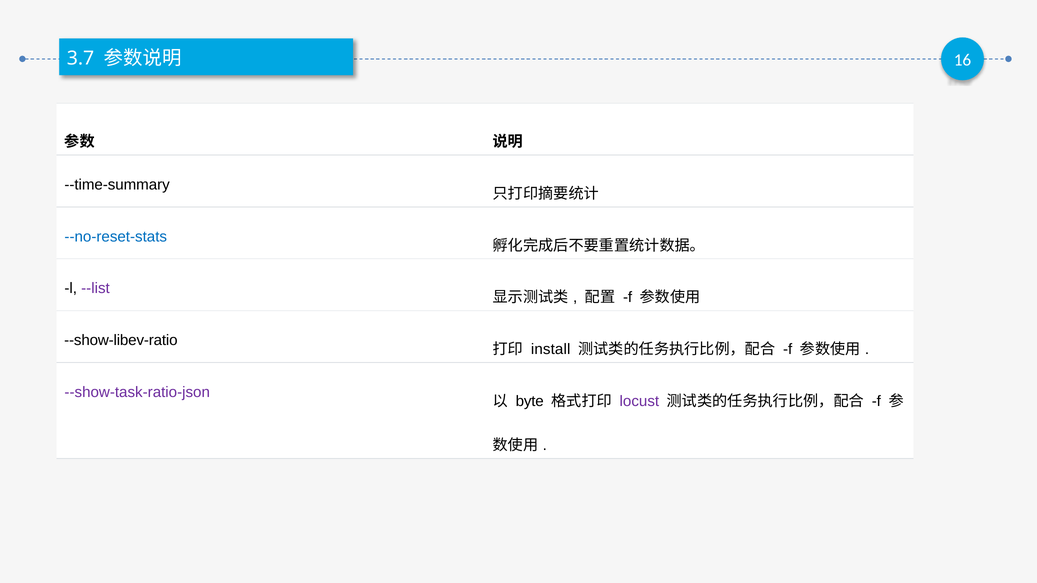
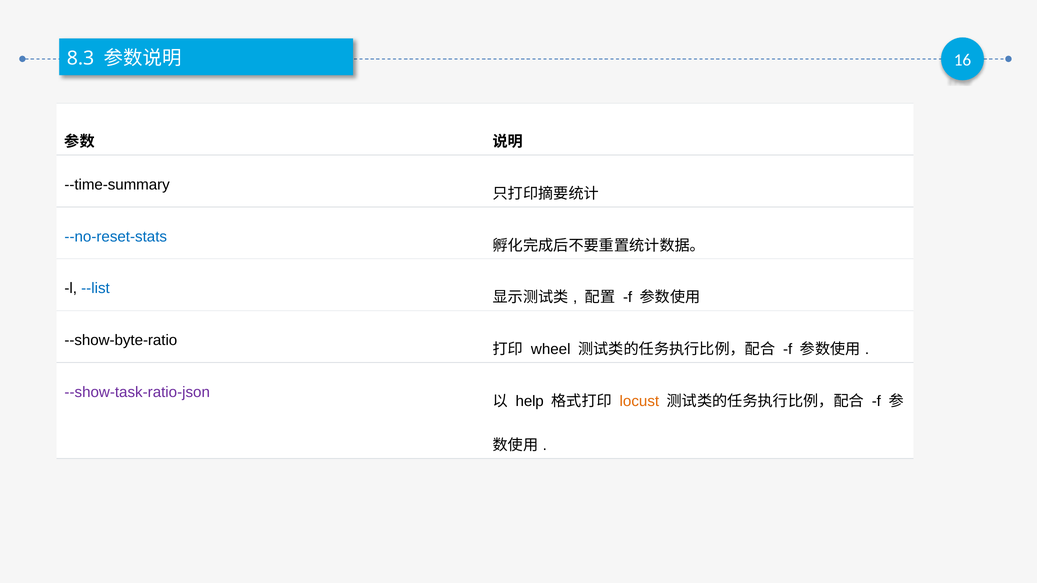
3.7: 3.7 -> 8.3
--list colour: purple -> blue
--show-libev-ratio: --show-libev-ratio -> --show-byte-ratio
install: install -> wheel
byte: byte -> help
locust colour: purple -> orange
